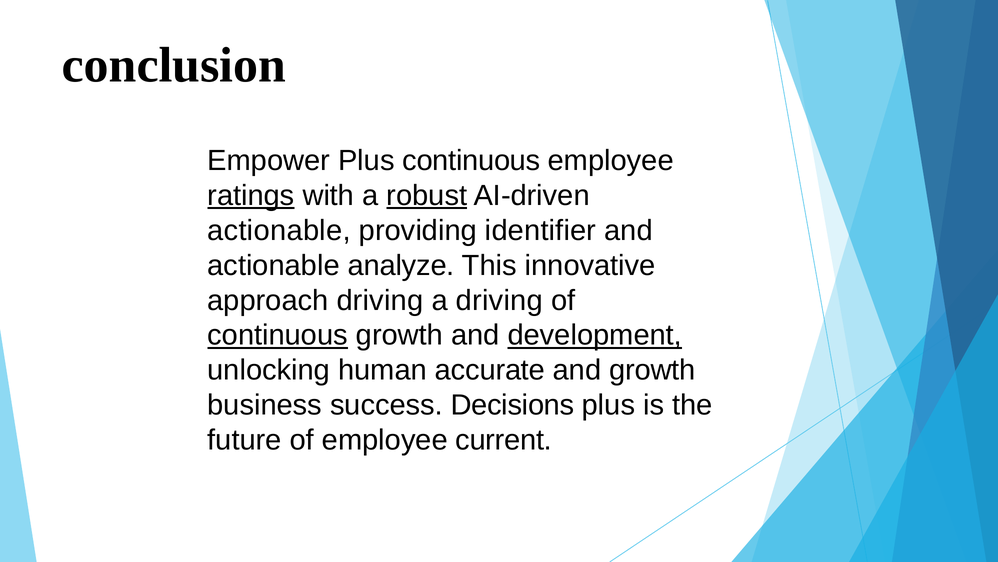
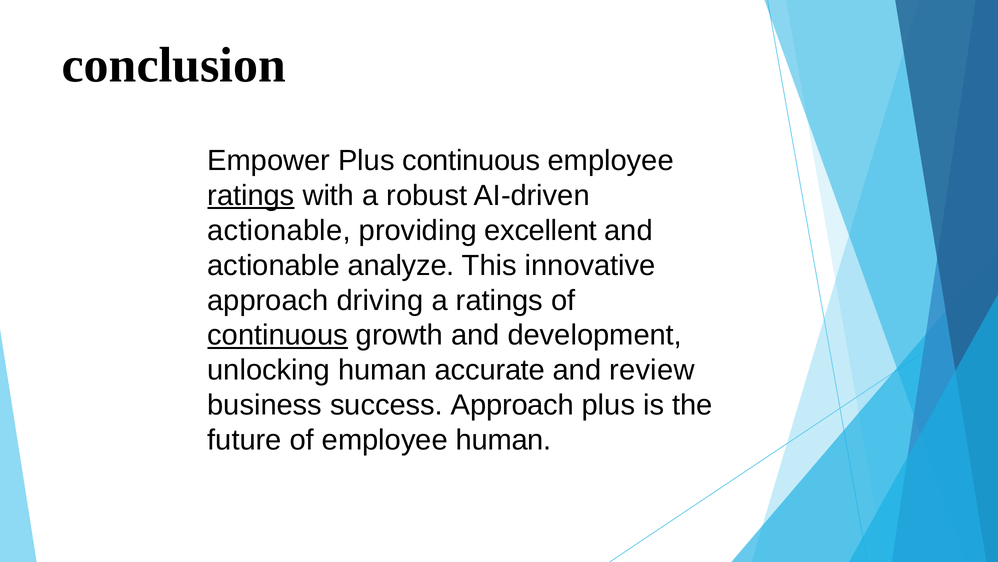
robust underline: present -> none
identifier: identifier -> excellent
a driving: driving -> ratings
development underline: present -> none
and growth: growth -> review
success Decisions: Decisions -> Approach
employee current: current -> human
